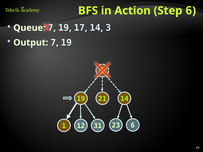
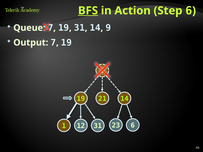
BFS underline: none -> present
17 at (79, 28): 17 -> 31
3: 3 -> 9
